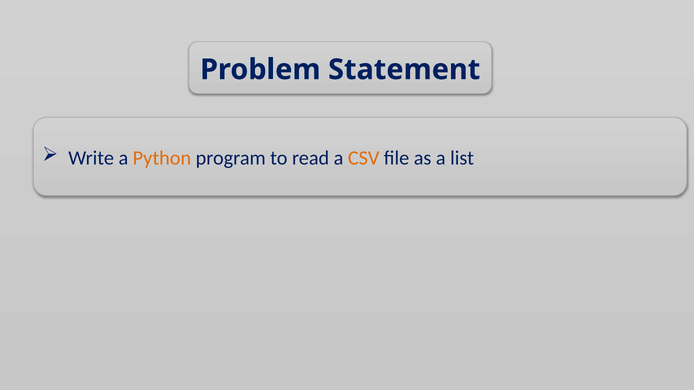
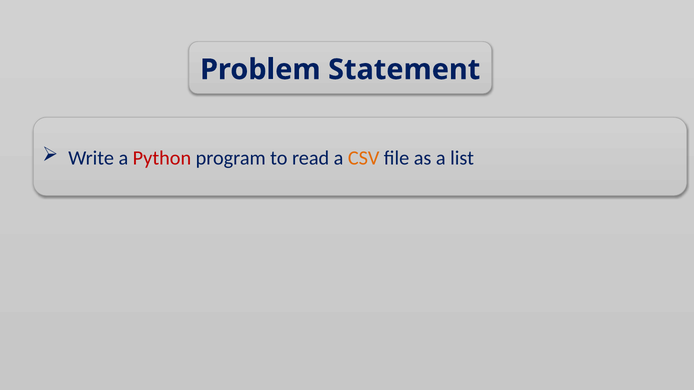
Python colour: orange -> red
